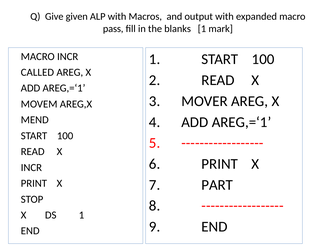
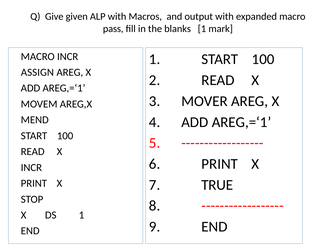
CALLED: CALLED -> ASSIGN
PART: PART -> TRUE
